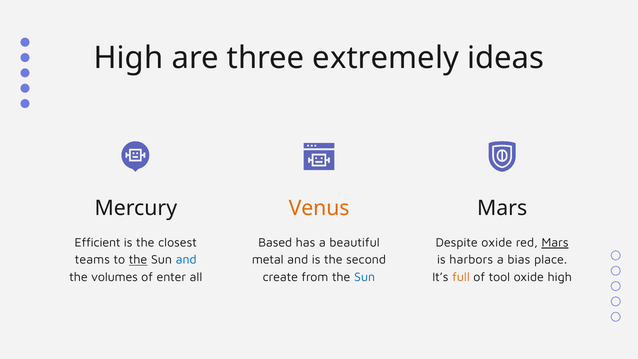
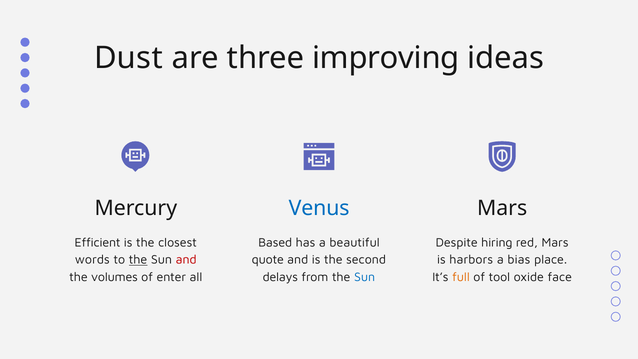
High at (128, 58): High -> Dust
extremely: extremely -> improving
Venus colour: orange -> blue
Despite oxide: oxide -> hiring
Mars at (555, 243) underline: present -> none
teams: teams -> words
and at (186, 260) colour: blue -> red
metal: metal -> quote
create: create -> delays
oxide high: high -> face
